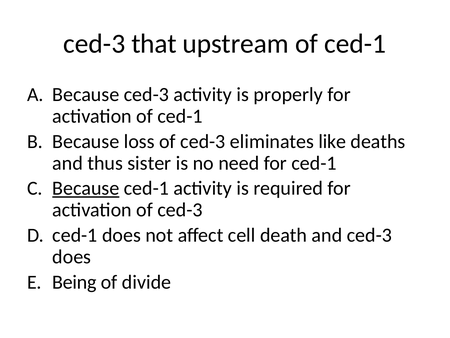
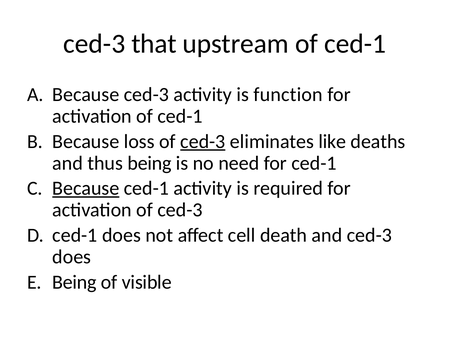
properly: properly -> function
ced-3 at (203, 141) underline: none -> present
thus sister: sister -> being
divide: divide -> visible
